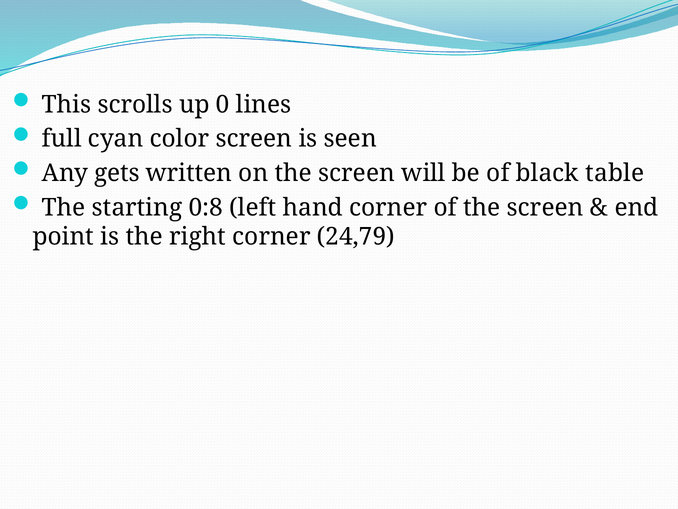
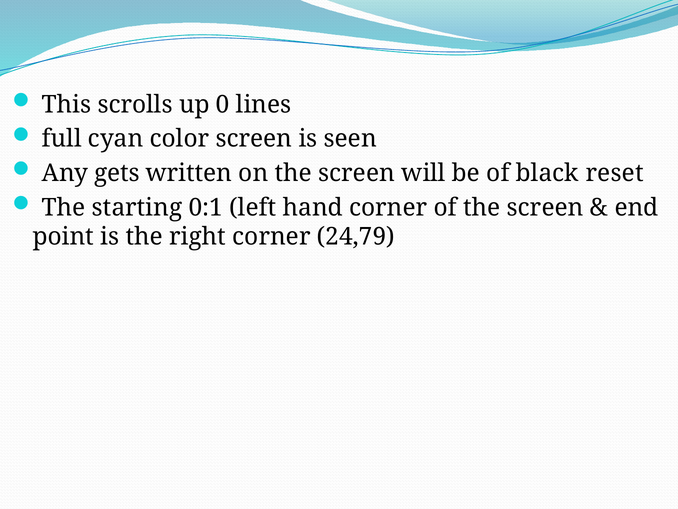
table: table -> reset
0:8: 0:8 -> 0:1
